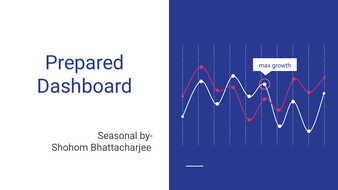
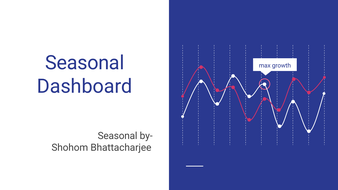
Prepared at (85, 63): Prepared -> Seasonal
